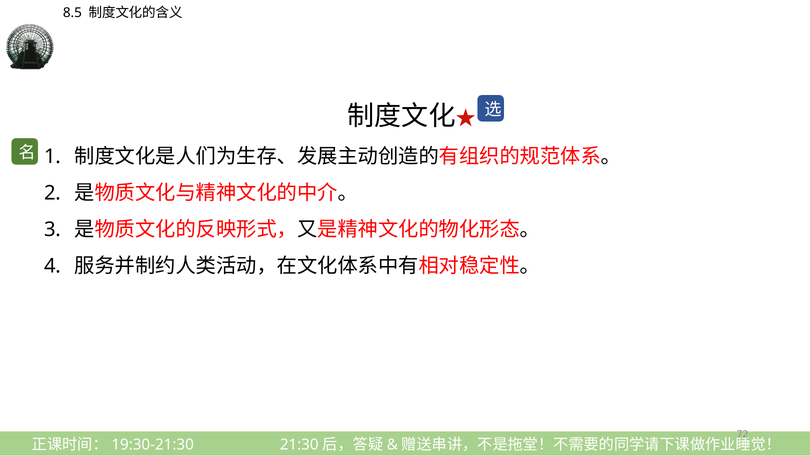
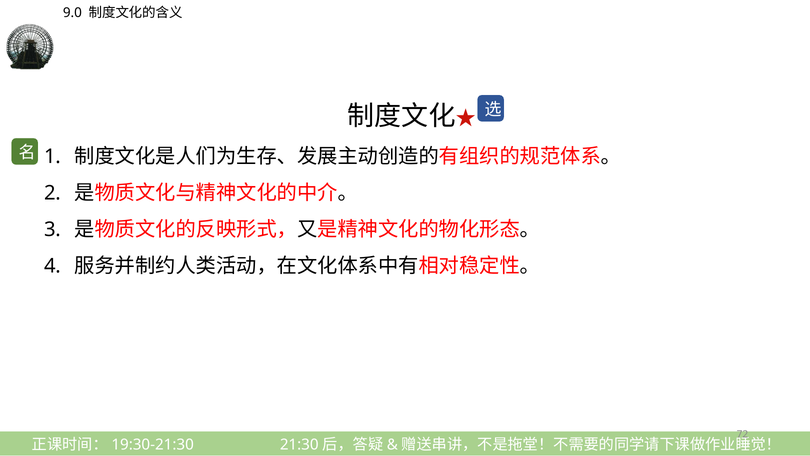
8.5: 8.5 -> 9.0
